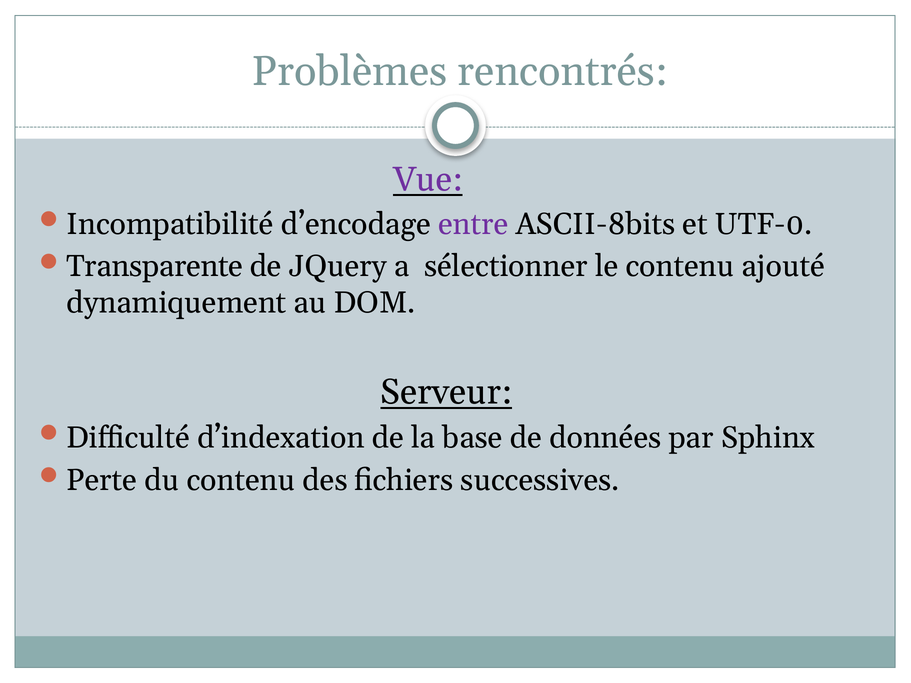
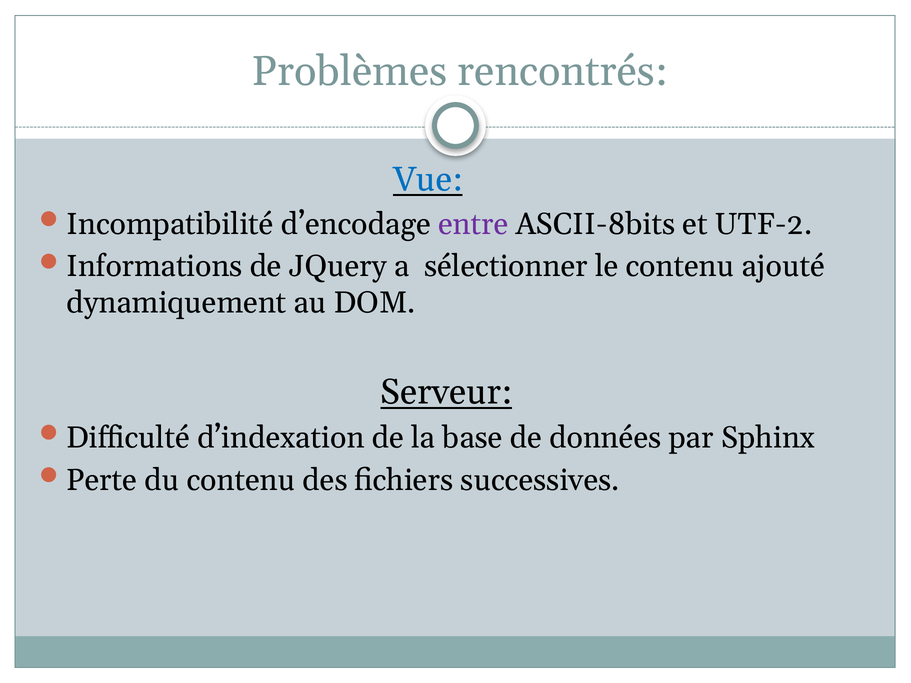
Vue colour: purple -> blue
UTF-0: UTF-0 -> UTF-2
Transparente: Transparente -> Informations
